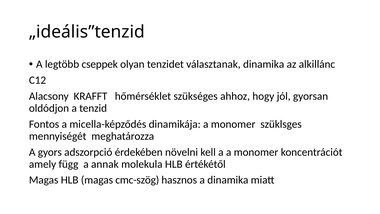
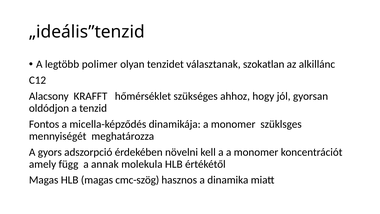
cseppek: cseppek -> polimer
választanak dinamika: dinamika -> szokatlan
